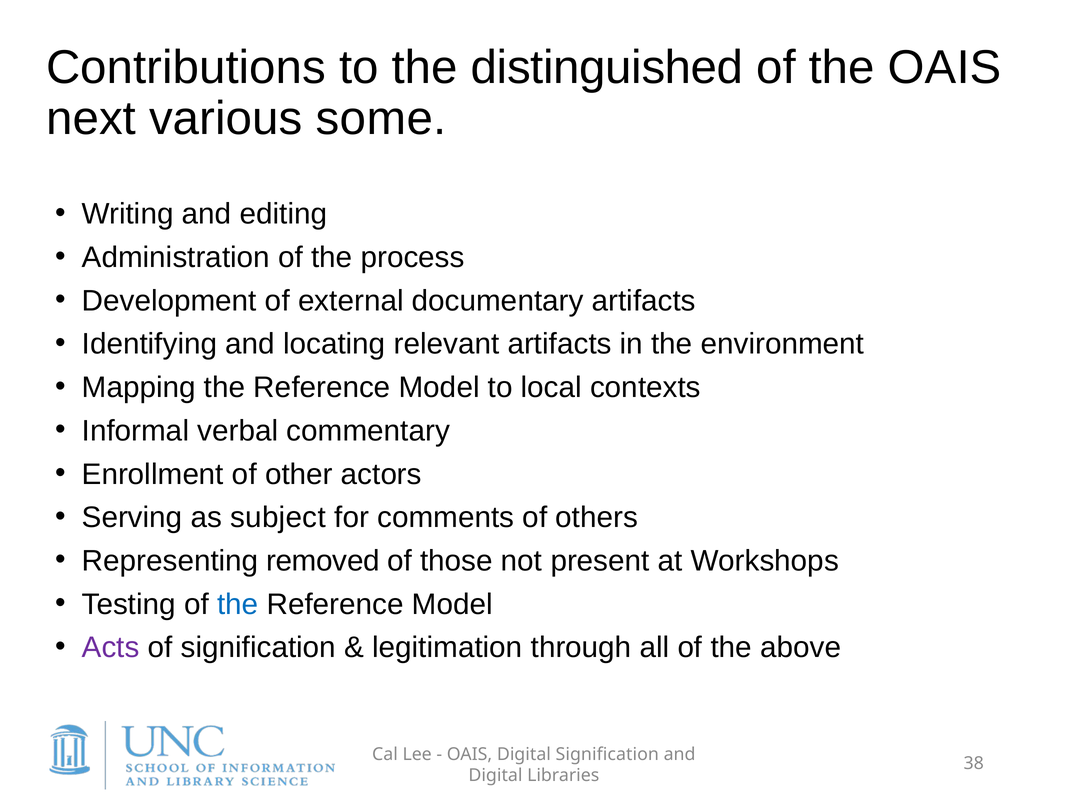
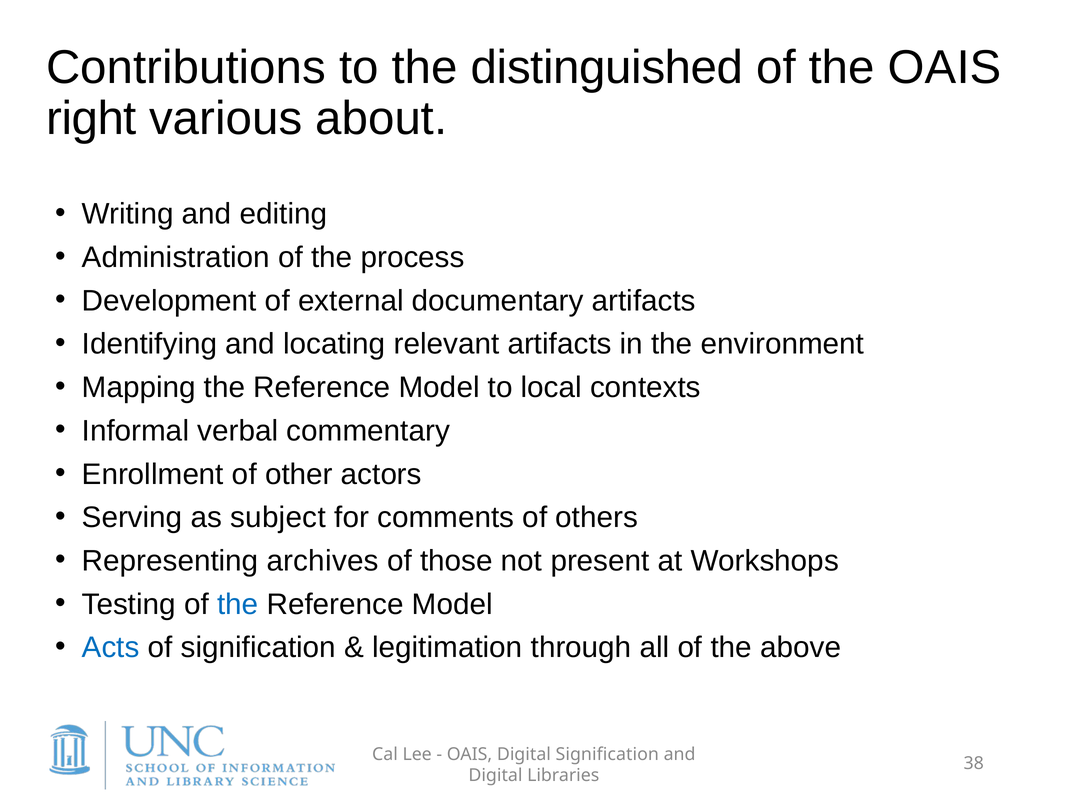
next: next -> right
some: some -> about
removed: removed -> archives
Acts colour: purple -> blue
